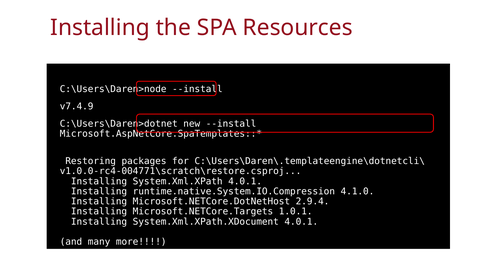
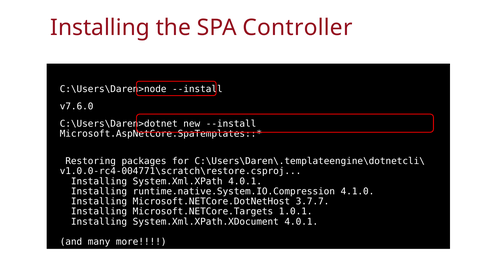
Resources: Resources -> Controller
v7.4.9: v7.4.9 -> v7.6.0
2.9.4: 2.9.4 -> 3.7.7
